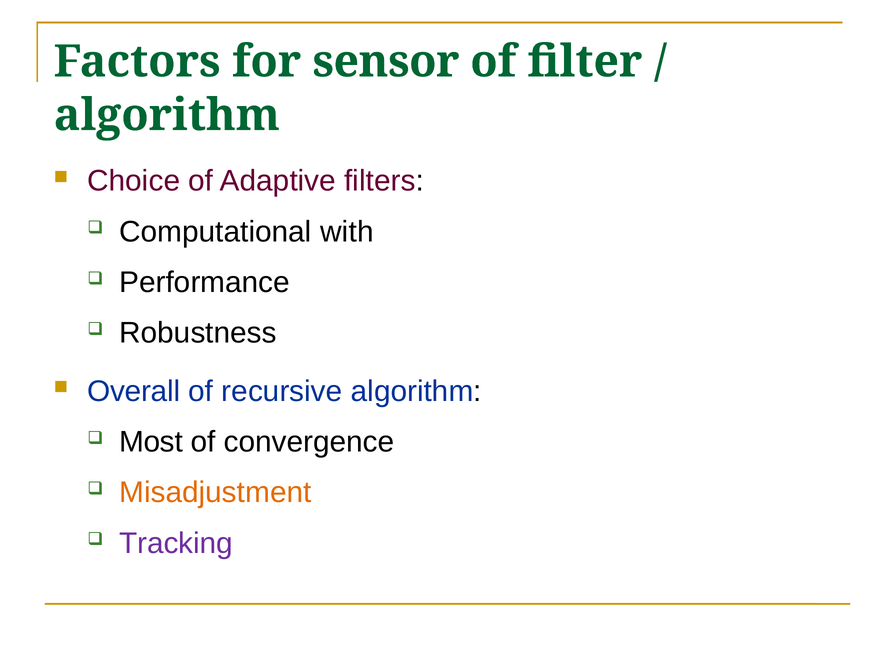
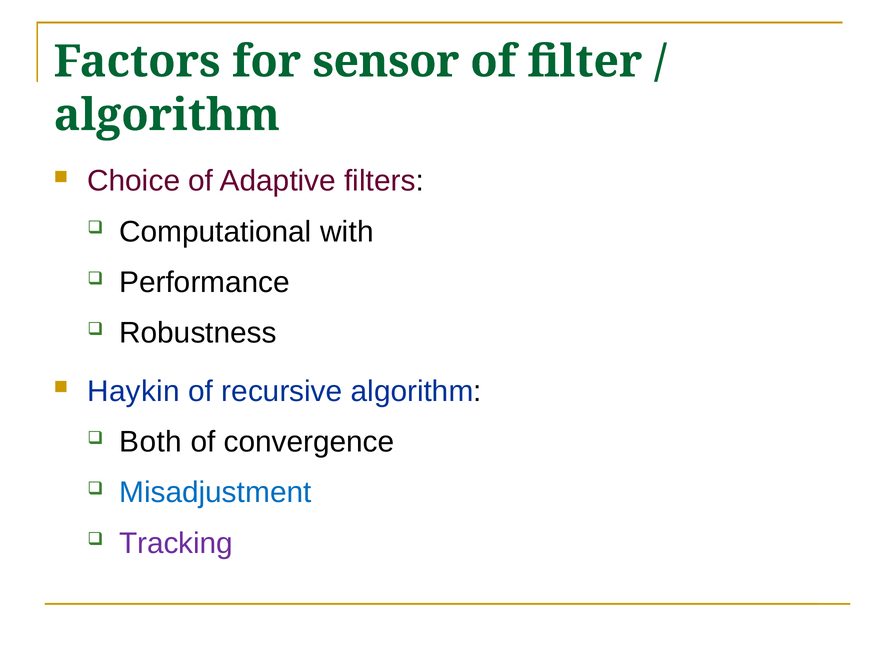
Overall: Overall -> Haykin
Most: Most -> Both
Misadjustment colour: orange -> blue
